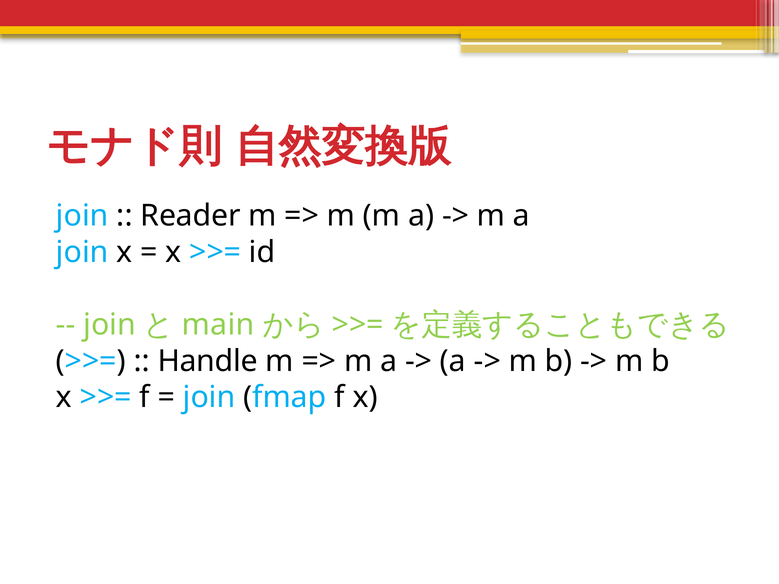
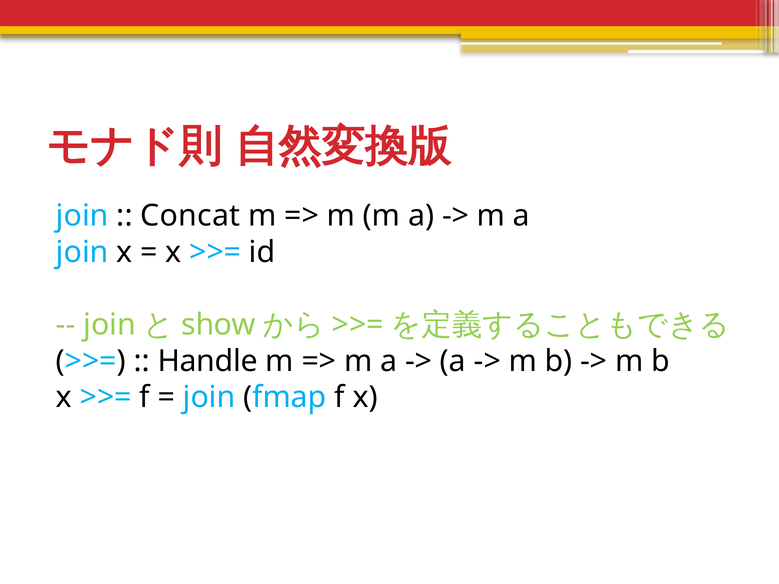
Reader: Reader -> Concat
main: main -> show
